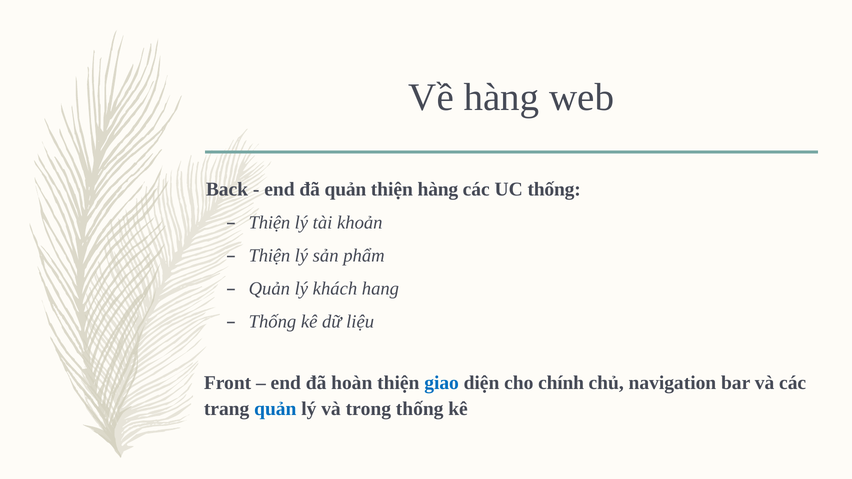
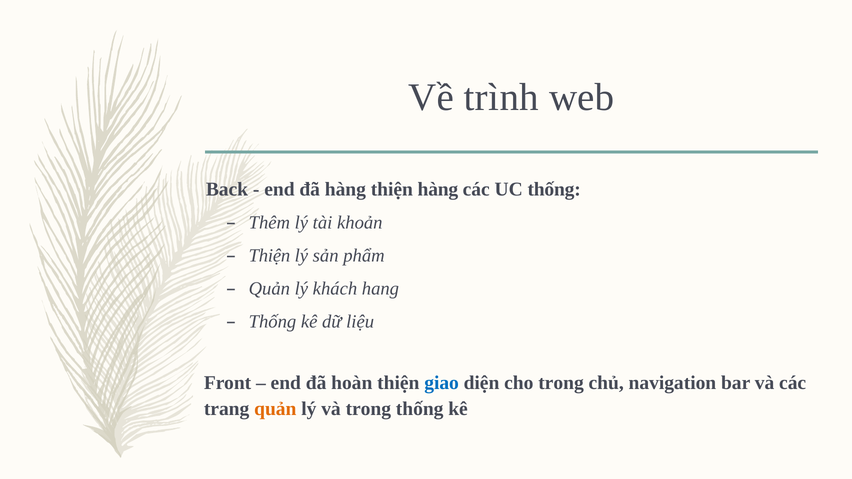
Về hàng: hàng -> trình
đã quản: quản -> hàng
Thiện at (269, 223): Thiện -> Thêm
cho chính: chính -> trong
quản at (275, 409) colour: blue -> orange
